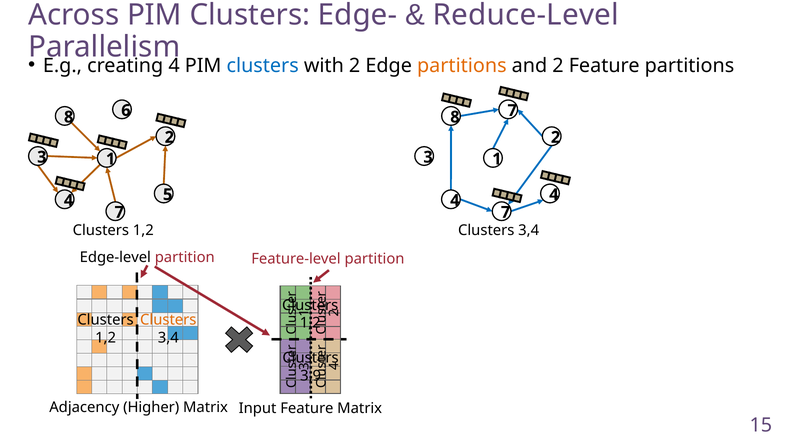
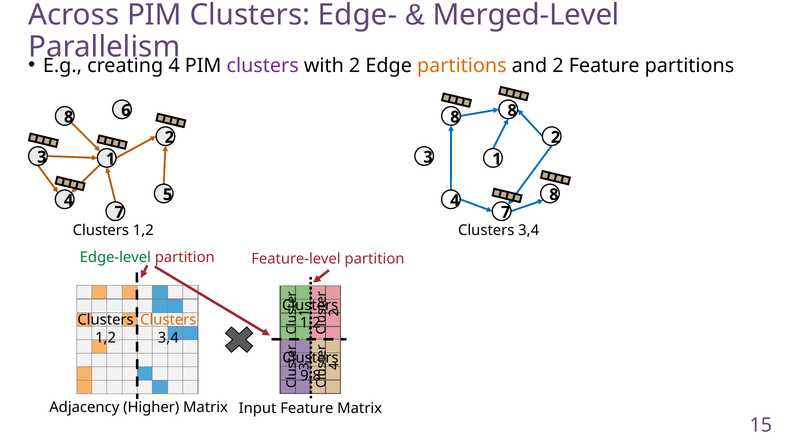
Reduce-Level: Reduce-Level -> Merged-Level
clusters at (263, 66) colour: blue -> purple
7 at (512, 110): 7 -> 8
4 4: 4 -> 8
Edge-level colour: black -> green
3,9: 3,9 -> 9,8
